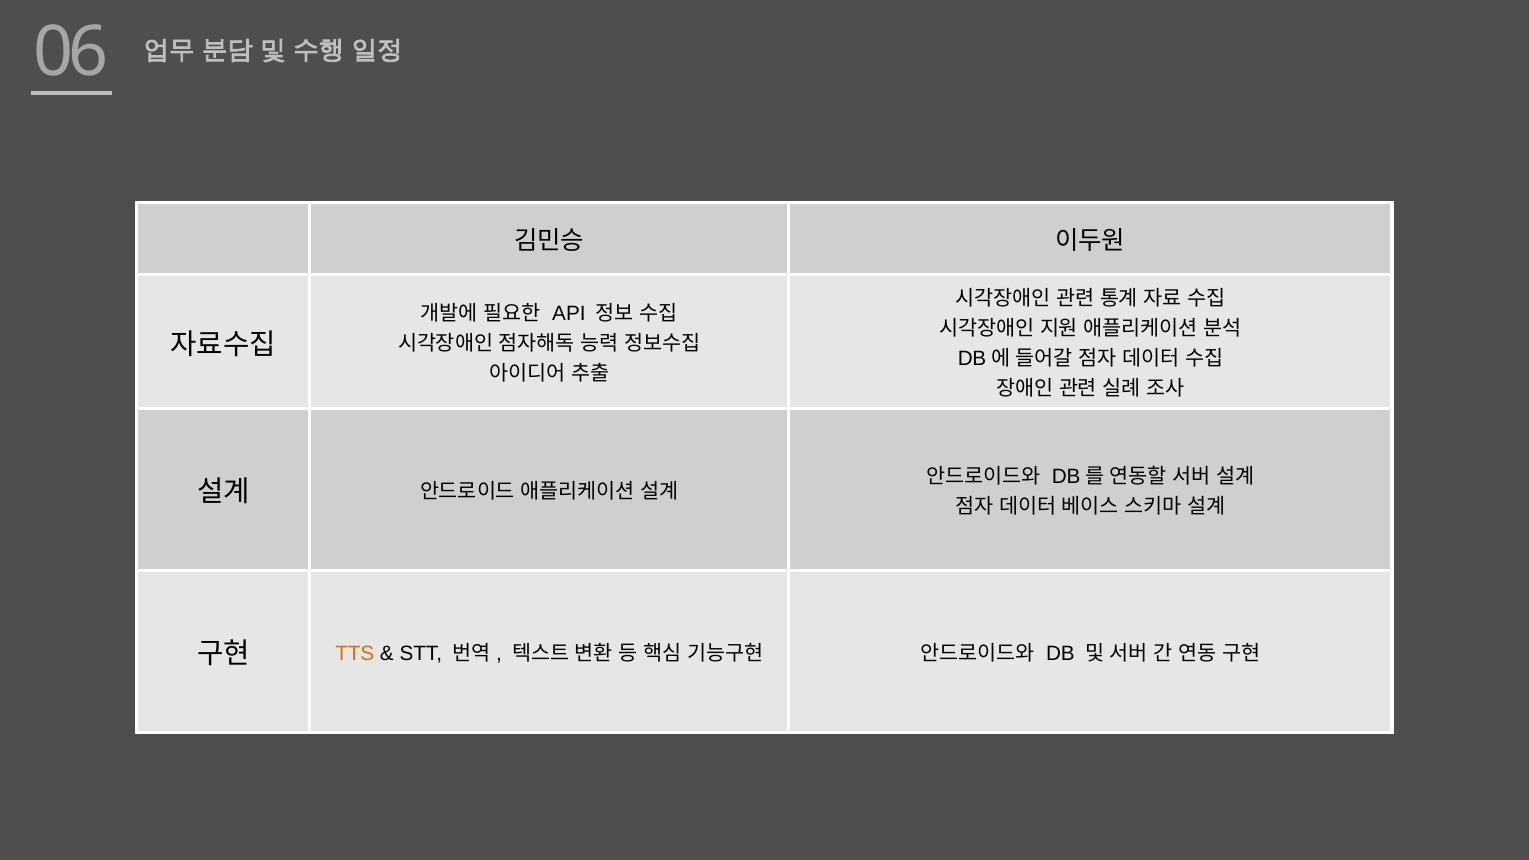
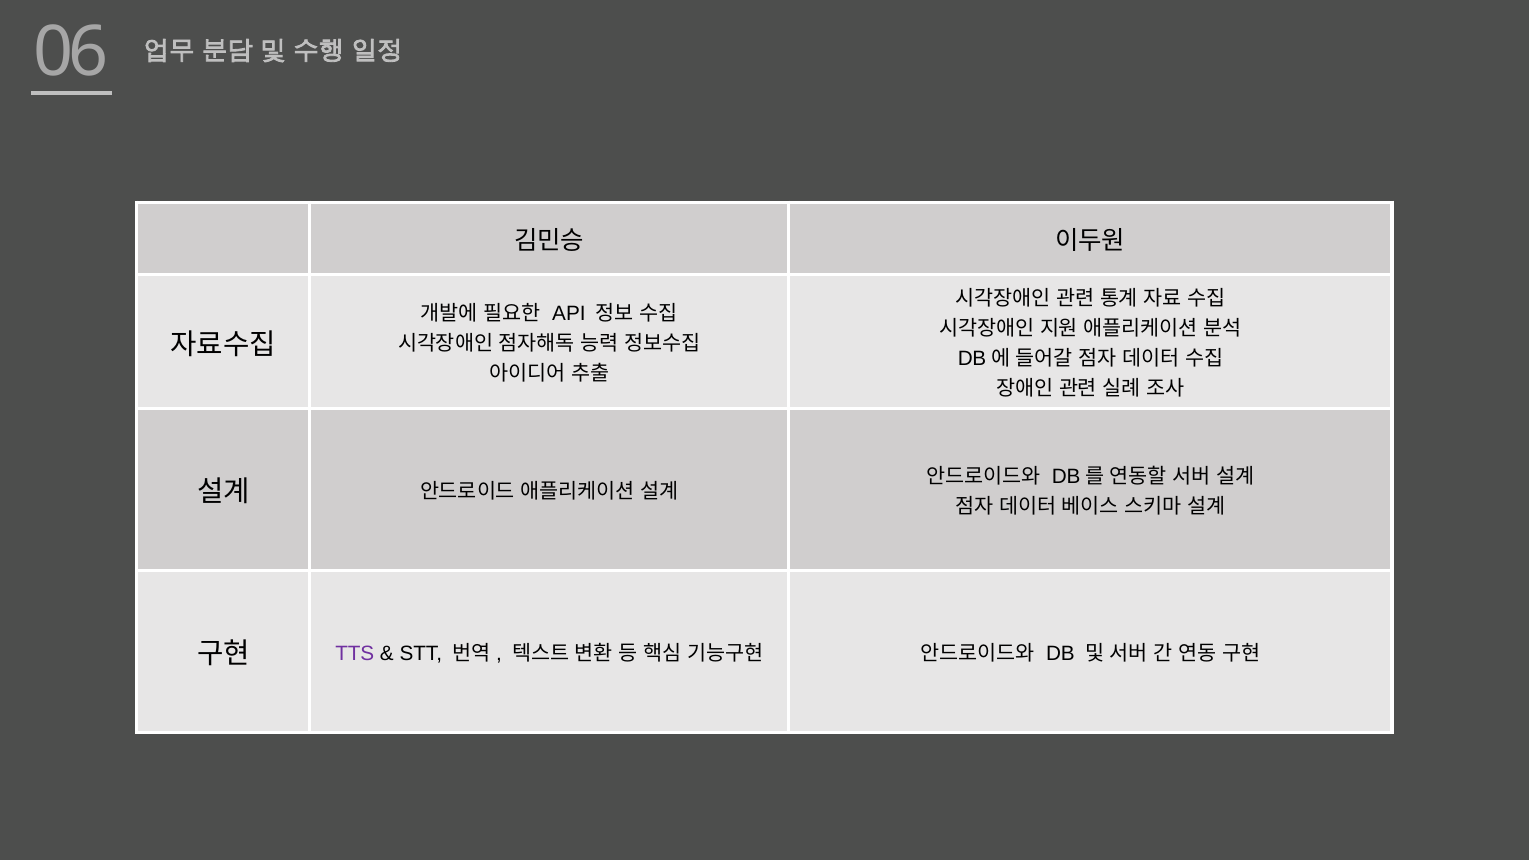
TTS colour: orange -> purple
